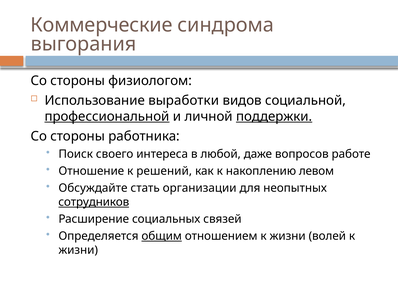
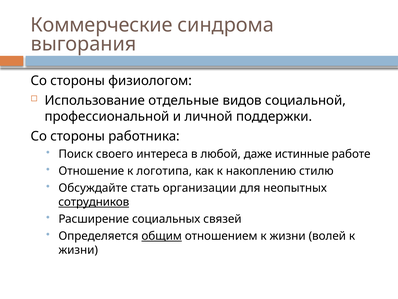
выработки: выработки -> отдельные
профессиональной underline: present -> none
поддержки underline: present -> none
вопросов: вопросов -> истинные
решений: решений -> логотипа
левом: левом -> стилю
